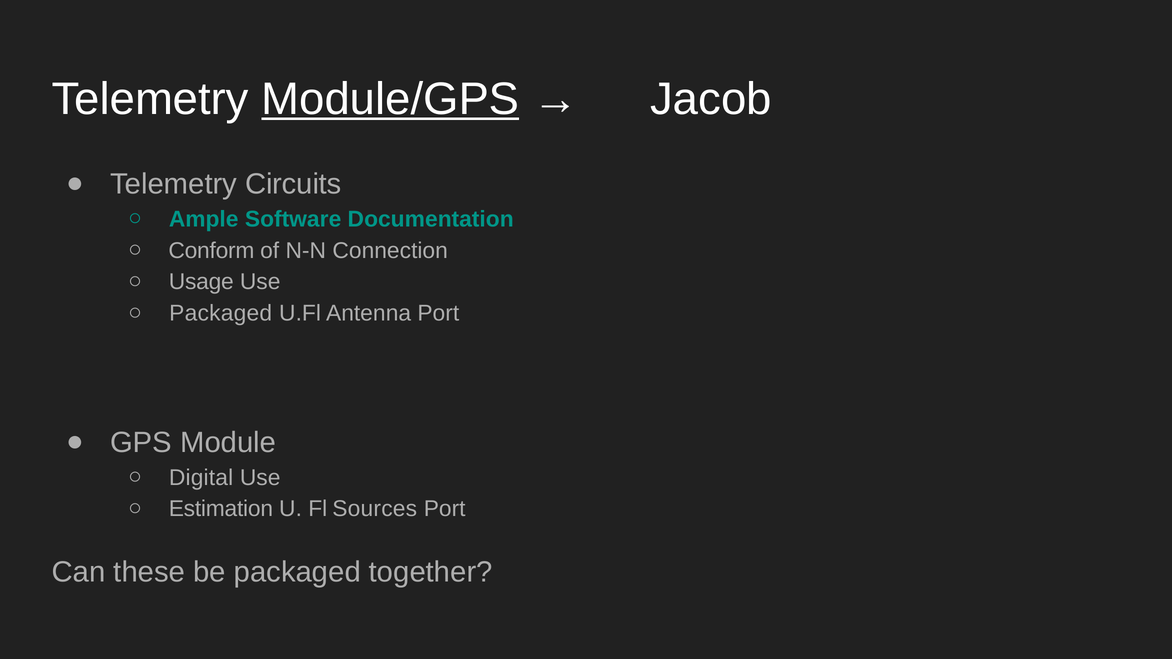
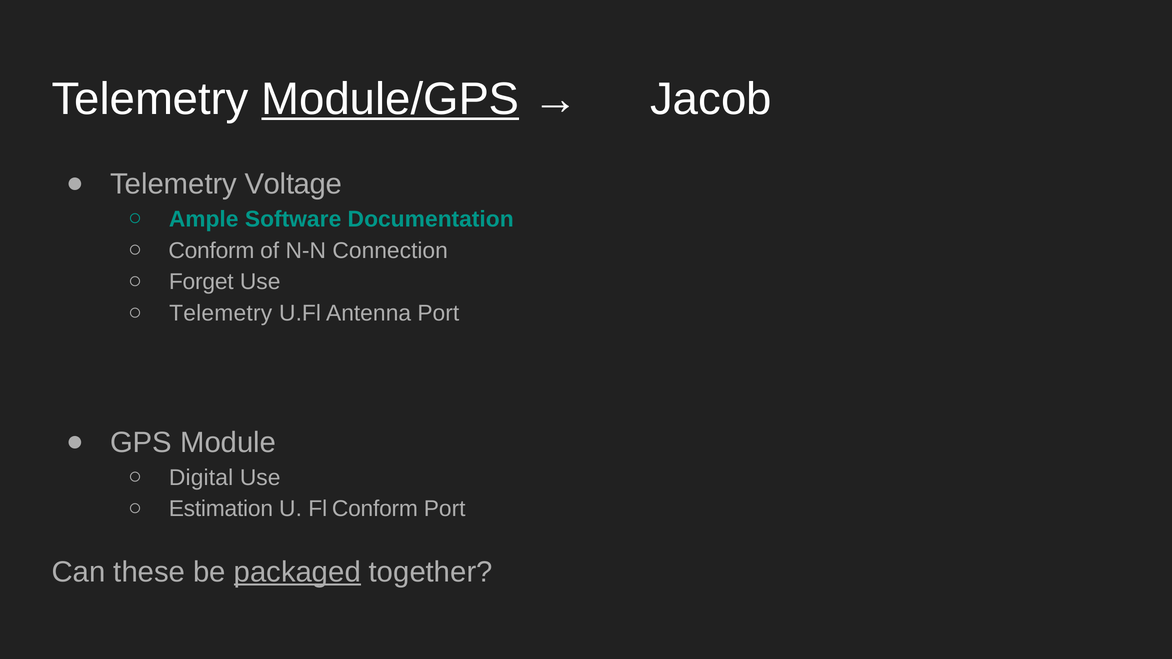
Circuits: Circuits -> Voltage
Usage: Usage -> Forget
Packaged at (221, 313): Packaged -> Telemetry
Fl Sources: Sources -> Conform
packaged at (297, 572) underline: none -> present
